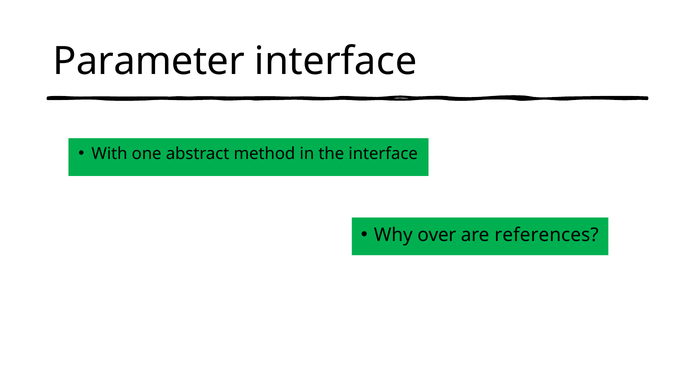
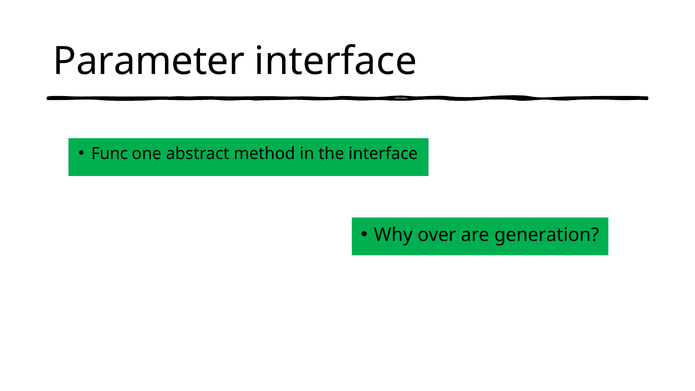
With: With -> Func
references: references -> generation
